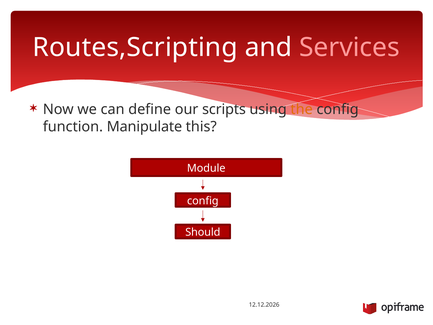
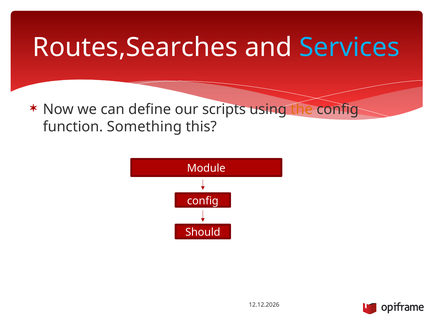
Routes,Scripting: Routes,Scripting -> Routes,Searches
Services colour: pink -> light blue
Manipulate: Manipulate -> Something
